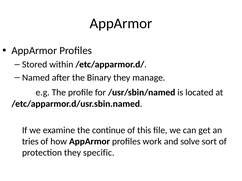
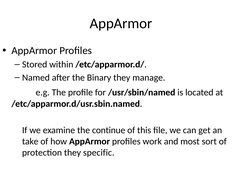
tries: tries -> take
solve: solve -> most
